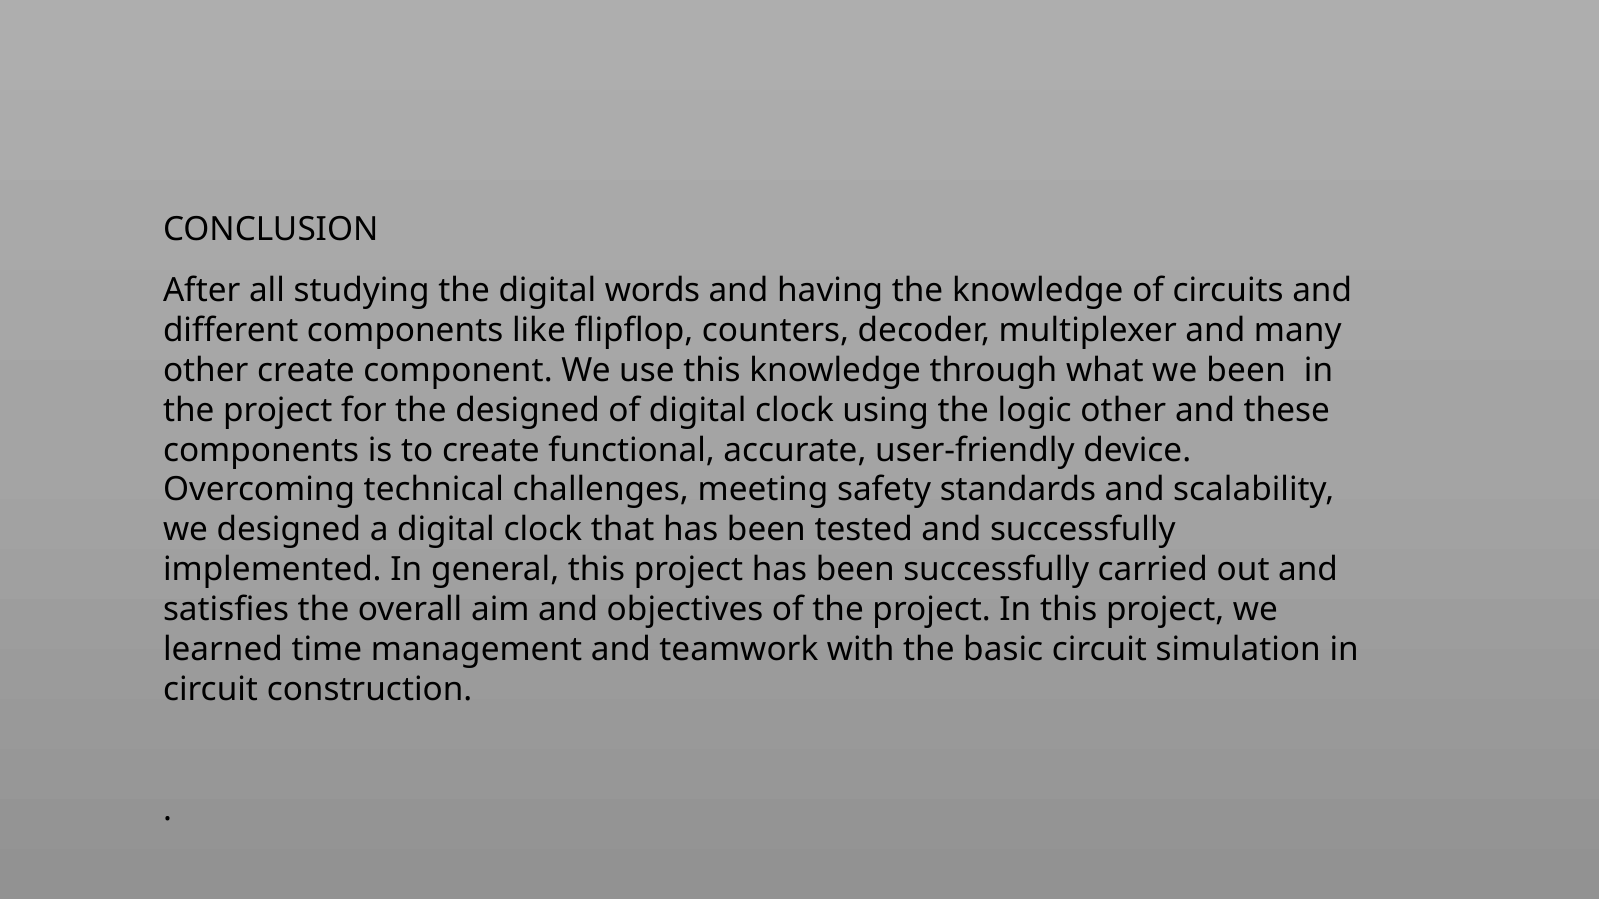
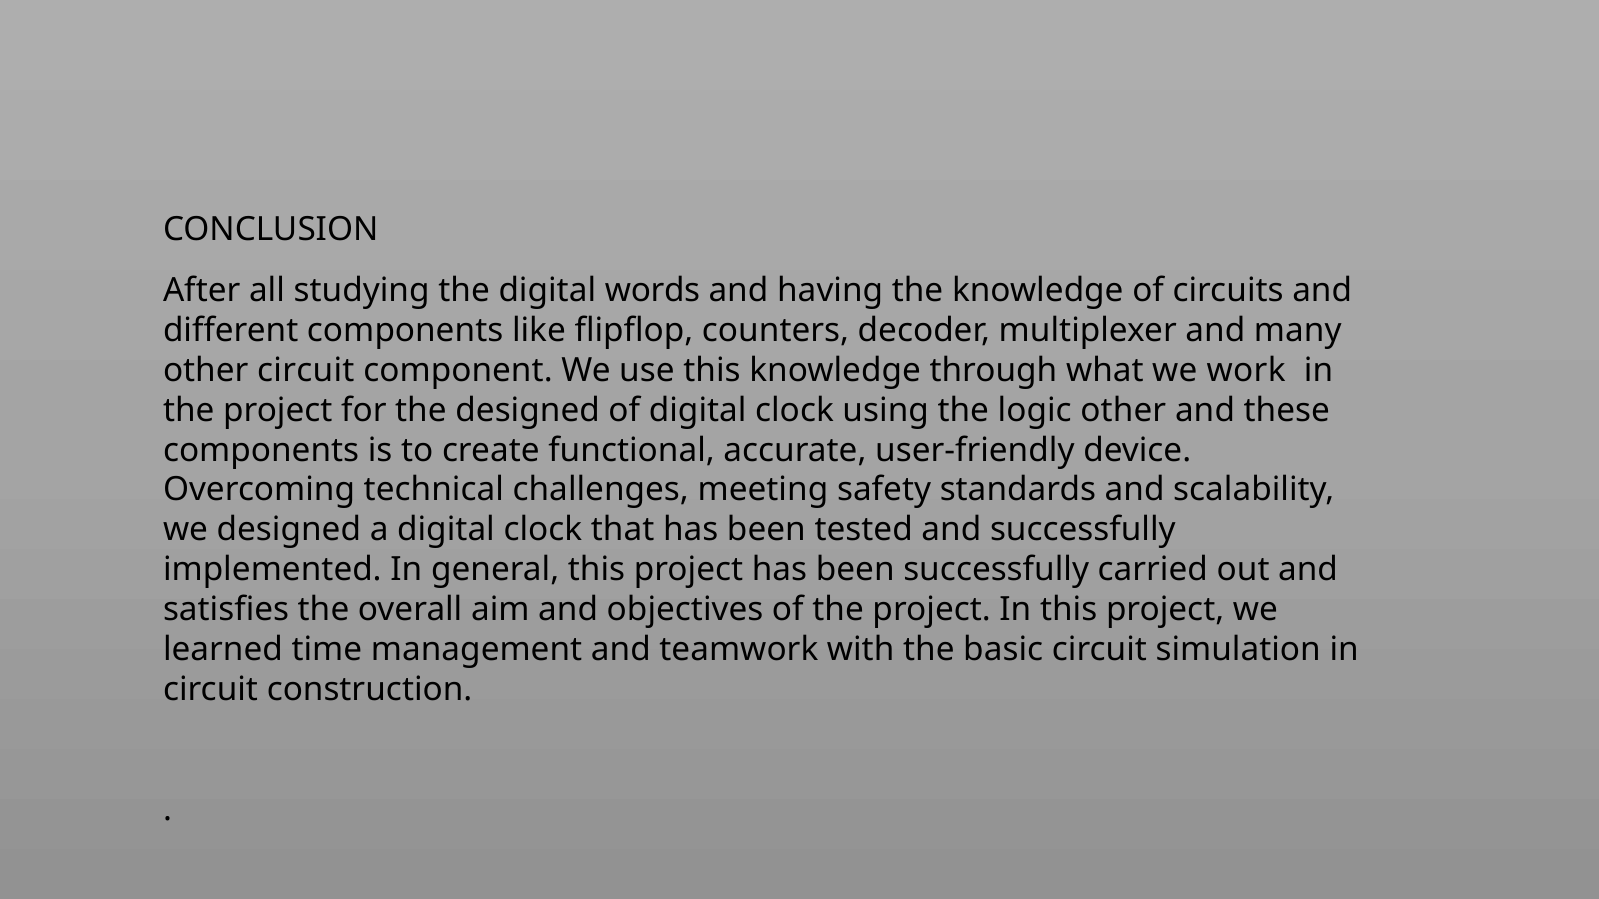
other create: create -> circuit
we been: been -> work
